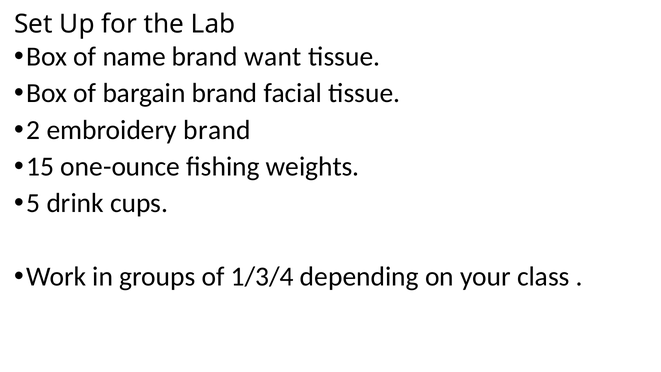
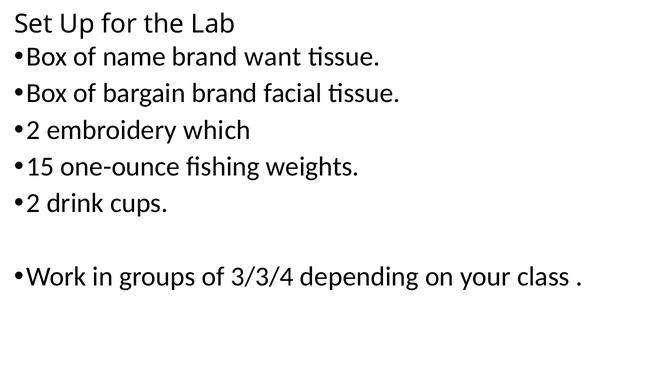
embroidery brand: brand -> which
5 at (33, 203): 5 -> 2
1/3/4: 1/3/4 -> 3/3/4
